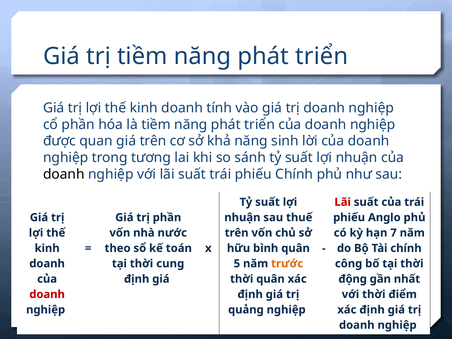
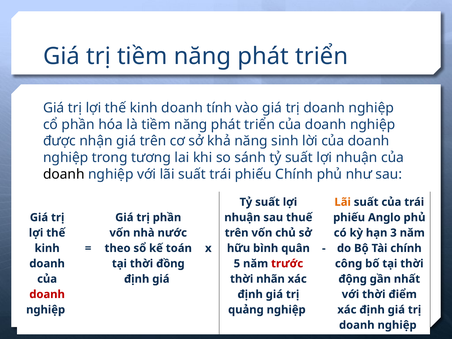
quan: quan -> nhận
Lãi colour: red -> orange
7: 7 -> 3
cung: cung -> đồng
trước colour: orange -> red
thời quân: quân -> nhãn
